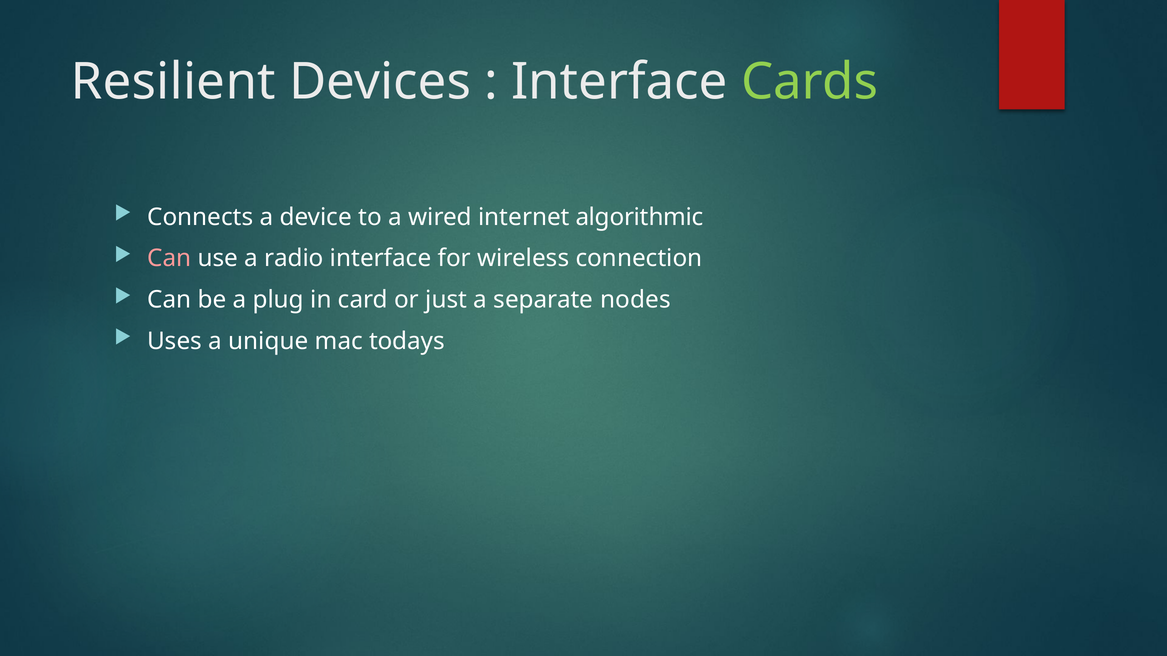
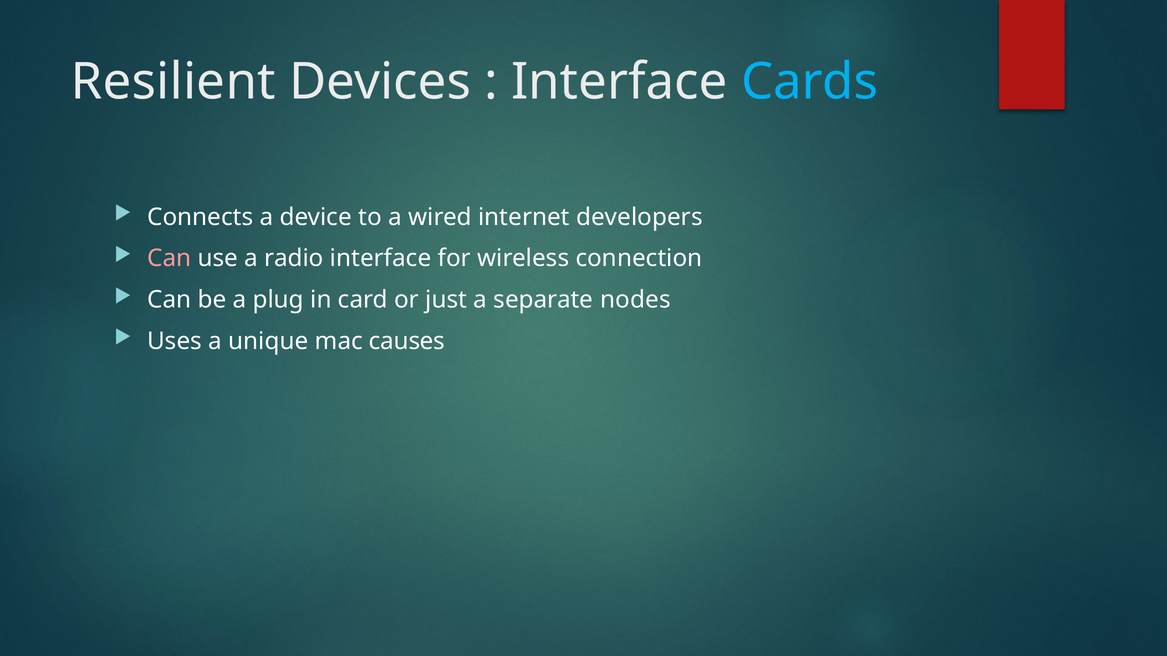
Cards colour: light green -> light blue
algorithmic: algorithmic -> developers
todays: todays -> causes
